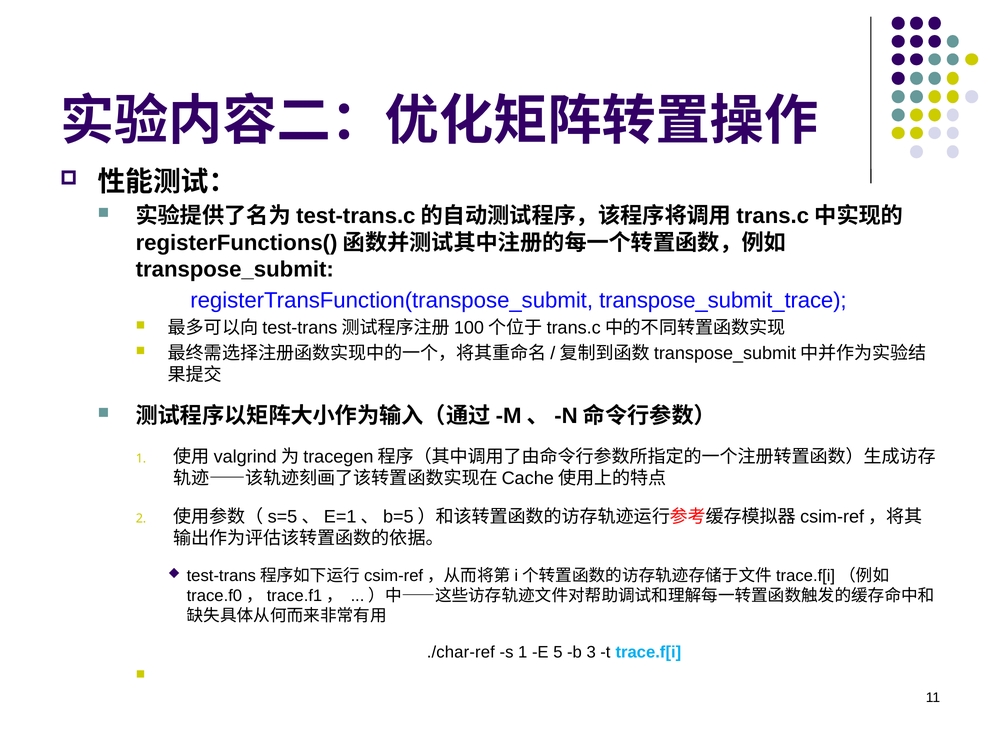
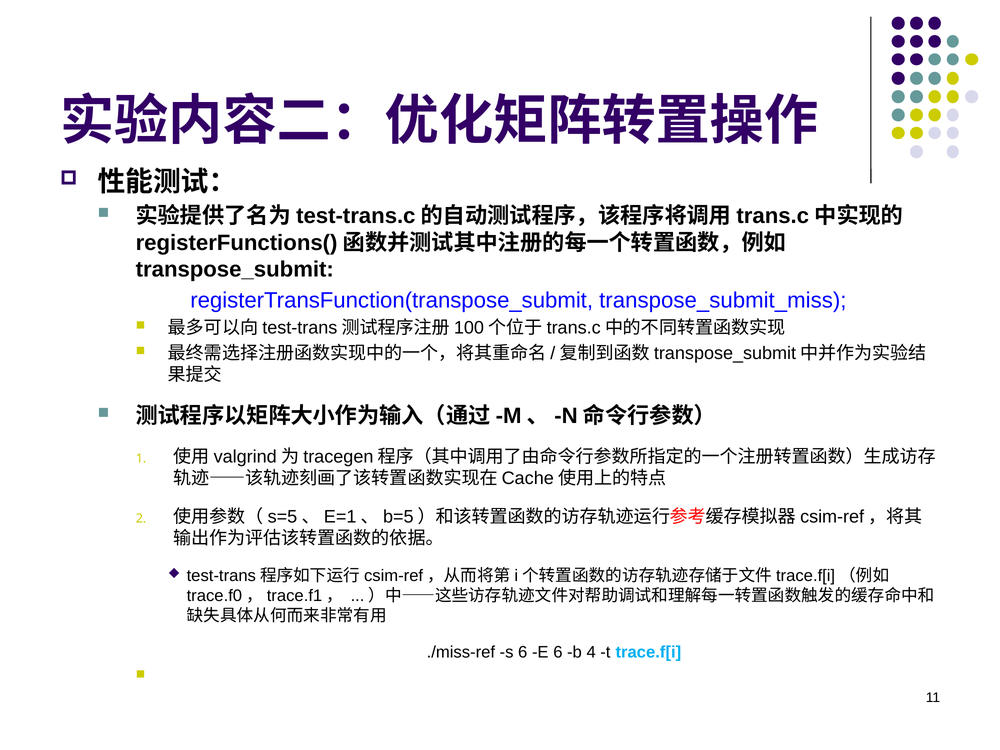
transpose_submit_trace: transpose_submit_trace -> transpose_submit_miss
./char-ref: ./char-ref -> ./miss-ref
s 1: 1 -> 6
E 5: 5 -> 6
3: 3 -> 4
